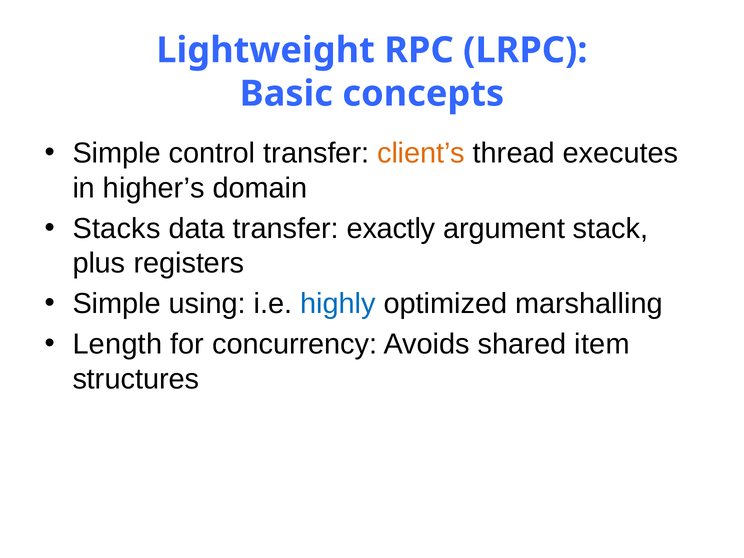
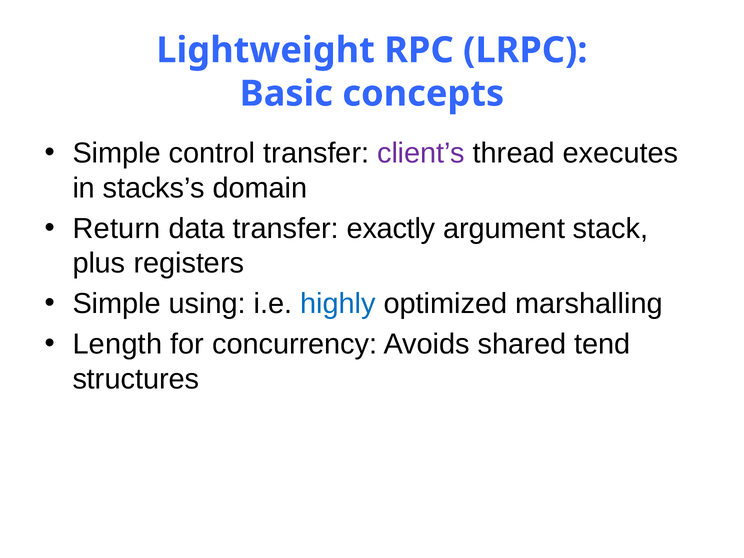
client’s colour: orange -> purple
higher’s: higher’s -> stacks’s
Stacks: Stacks -> Return
item: item -> tend
